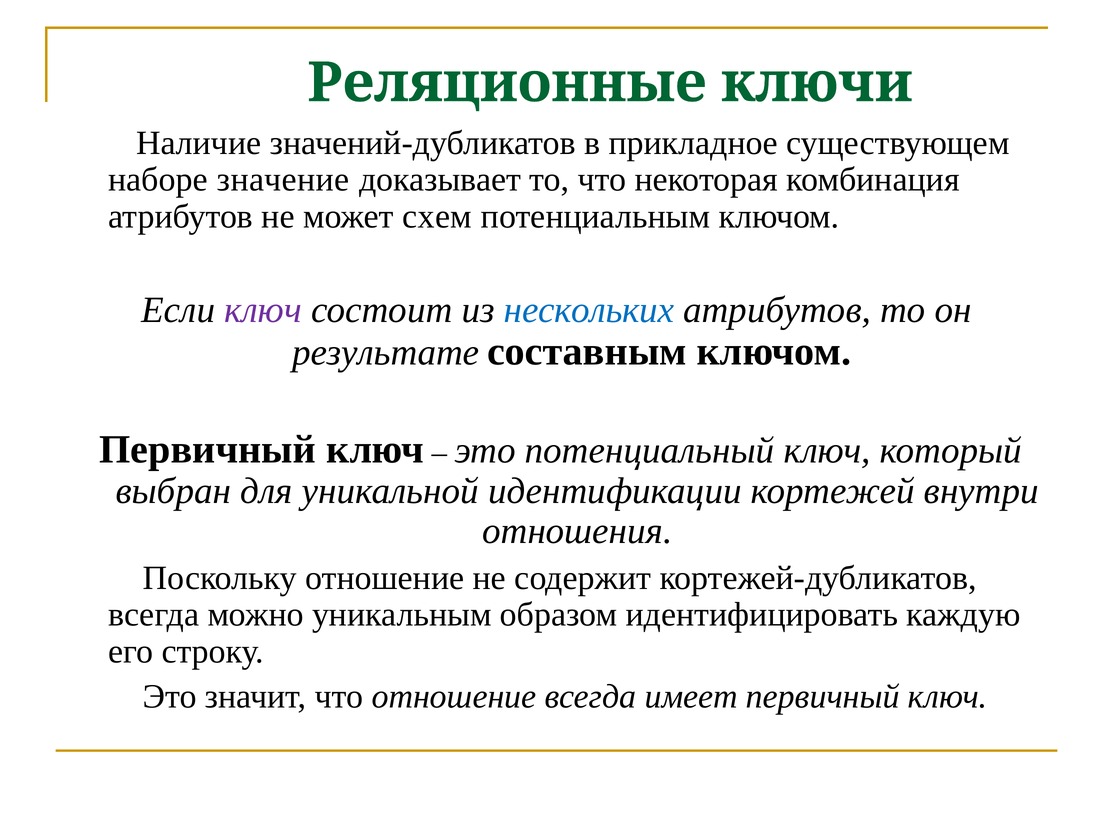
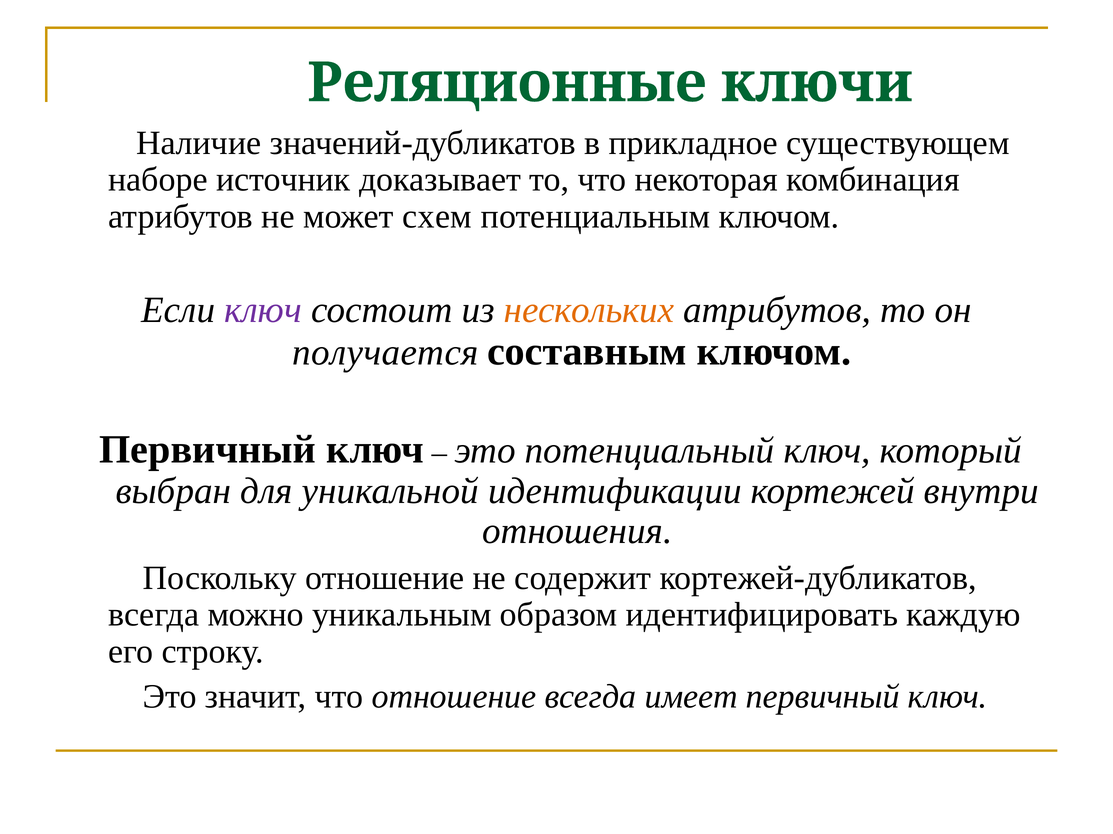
значение: значение -> источник
нескольких colour: blue -> orange
результате: результате -> получается
